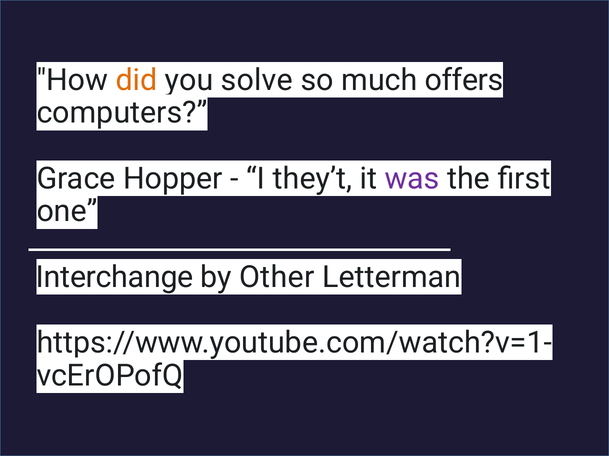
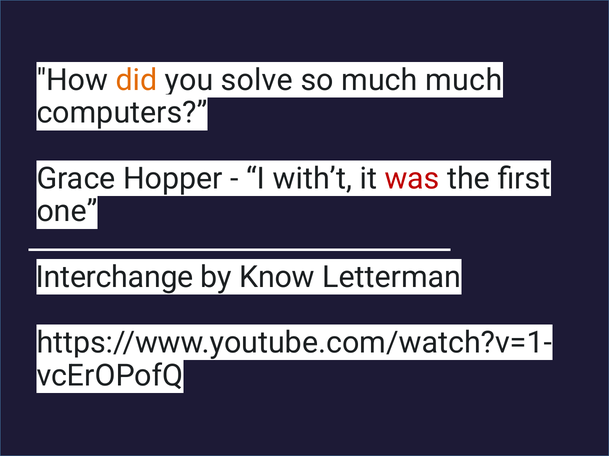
much offers: offers -> much
they’t: they’t -> with’t
was colour: purple -> red
Other: Other -> Know
